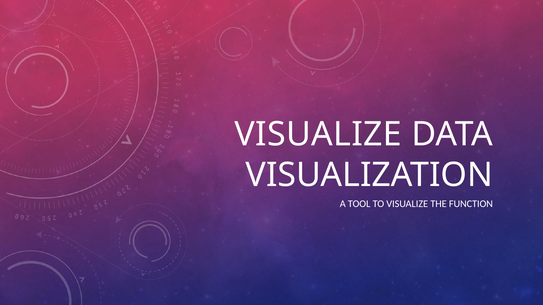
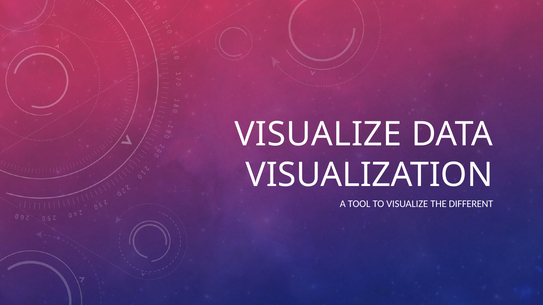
FUNCTION: FUNCTION -> DIFFERENT
